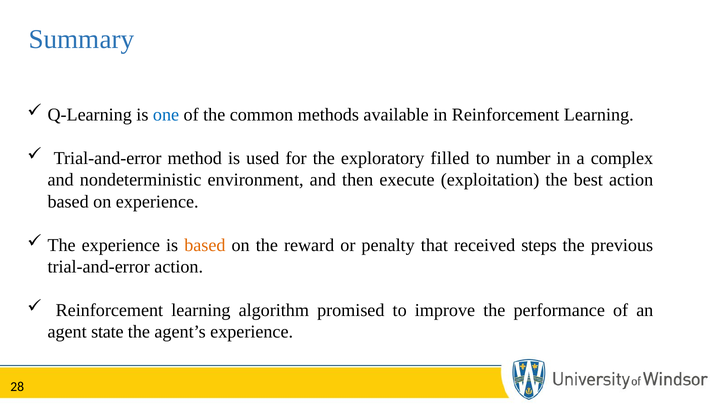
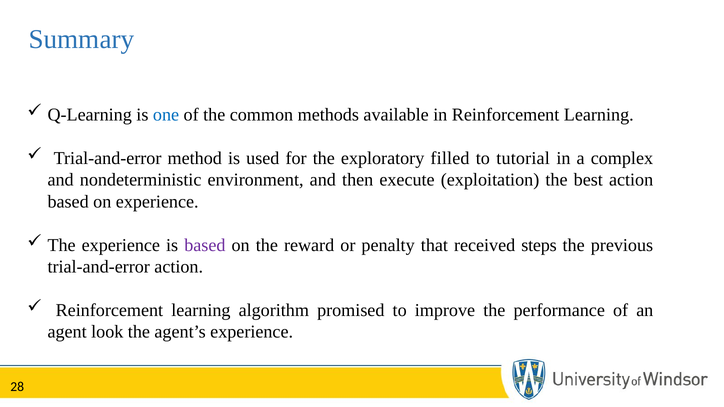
number: number -> tutorial
based at (205, 245) colour: orange -> purple
state: state -> look
